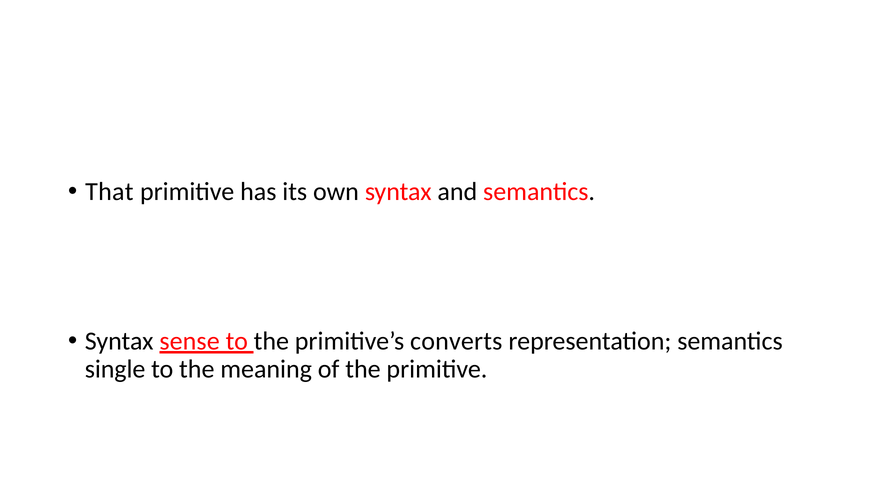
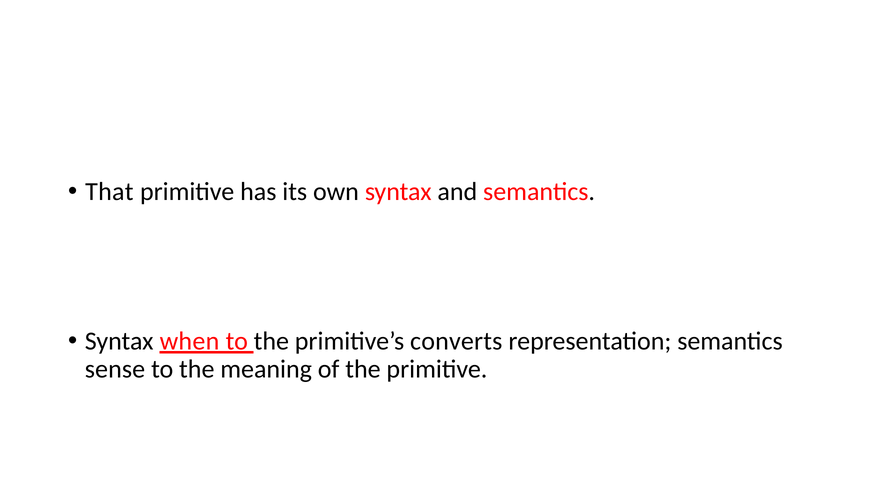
sense: sense -> when
single: single -> sense
